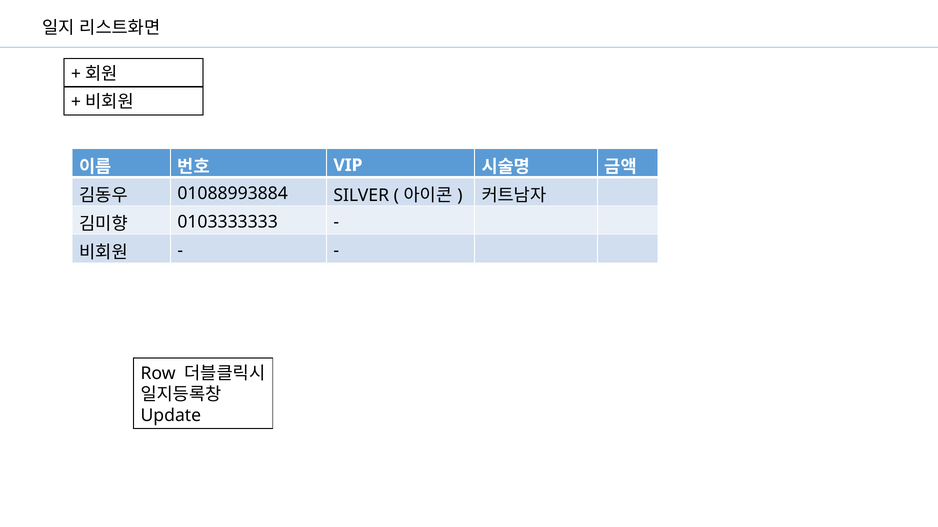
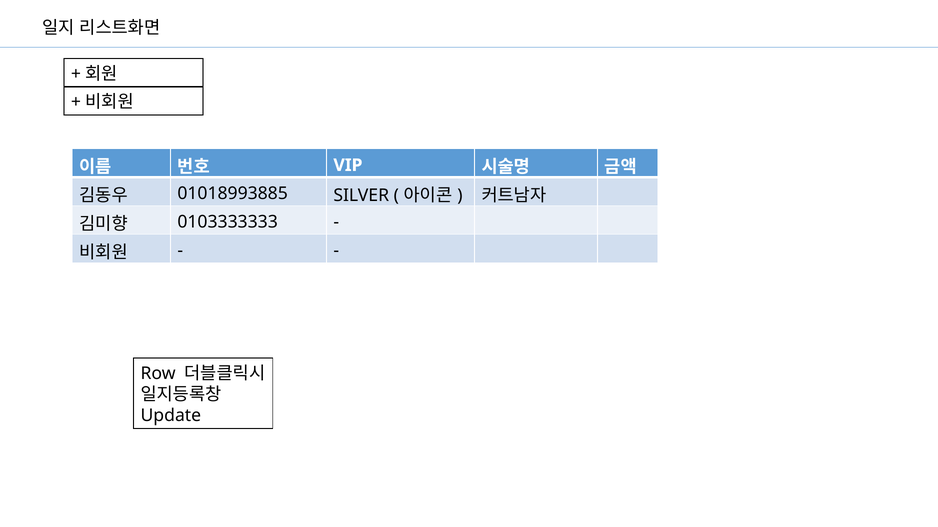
01088993884: 01088993884 -> 01018993885
